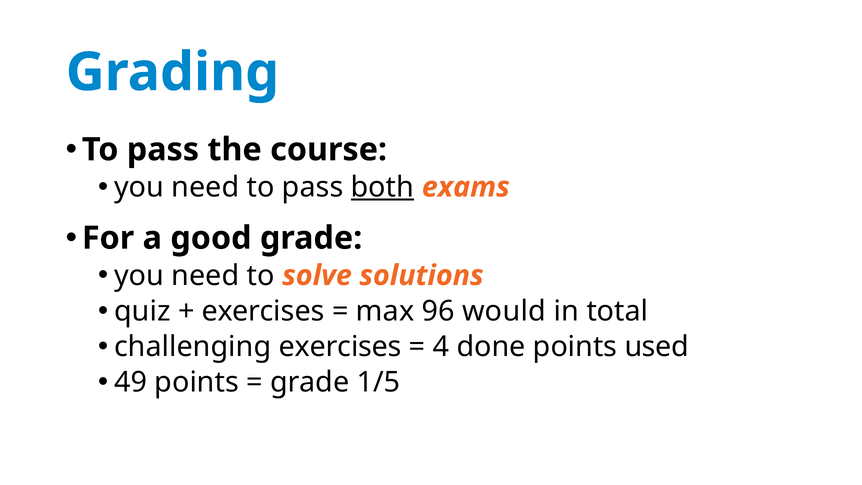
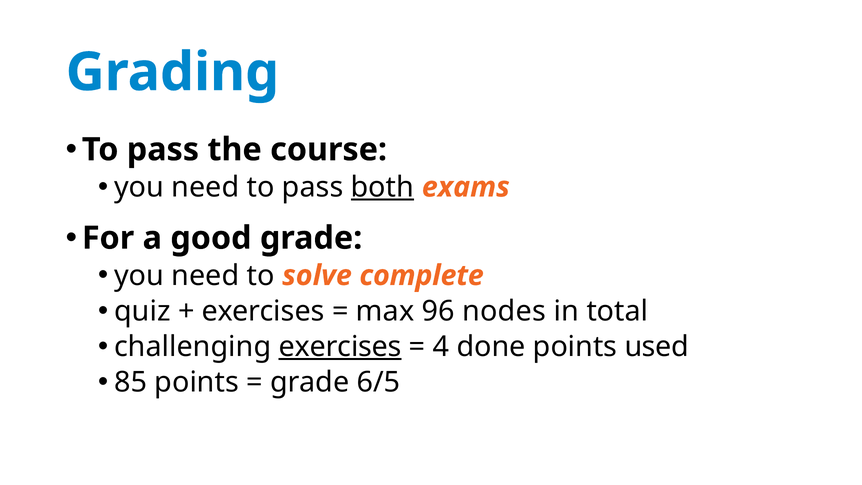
solutions: solutions -> complete
would: would -> nodes
exercises at (340, 347) underline: none -> present
49: 49 -> 85
1/5: 1/5 -> 6/5
